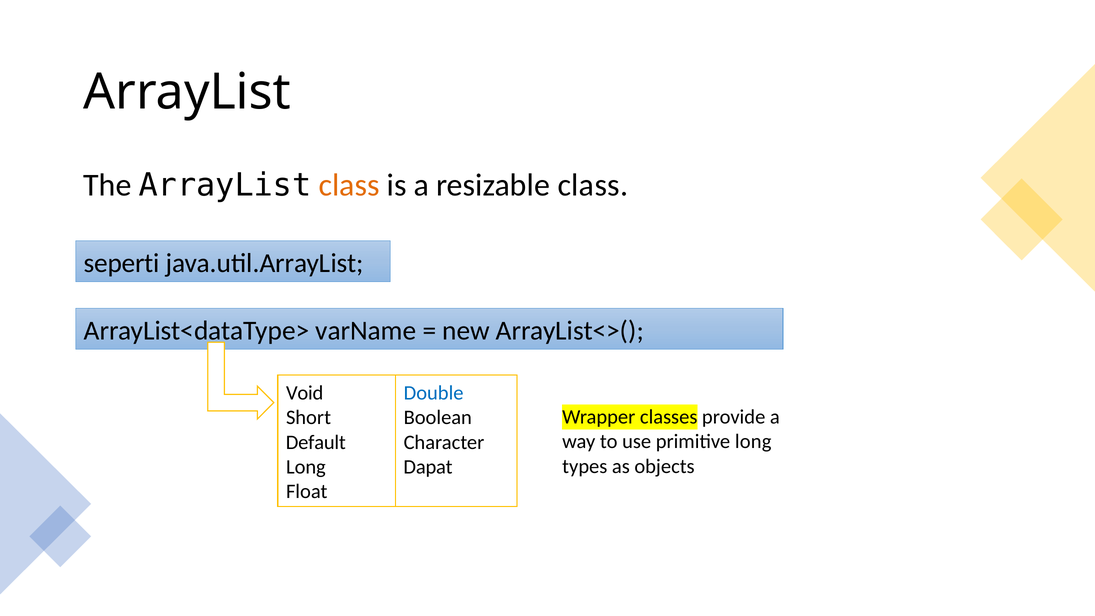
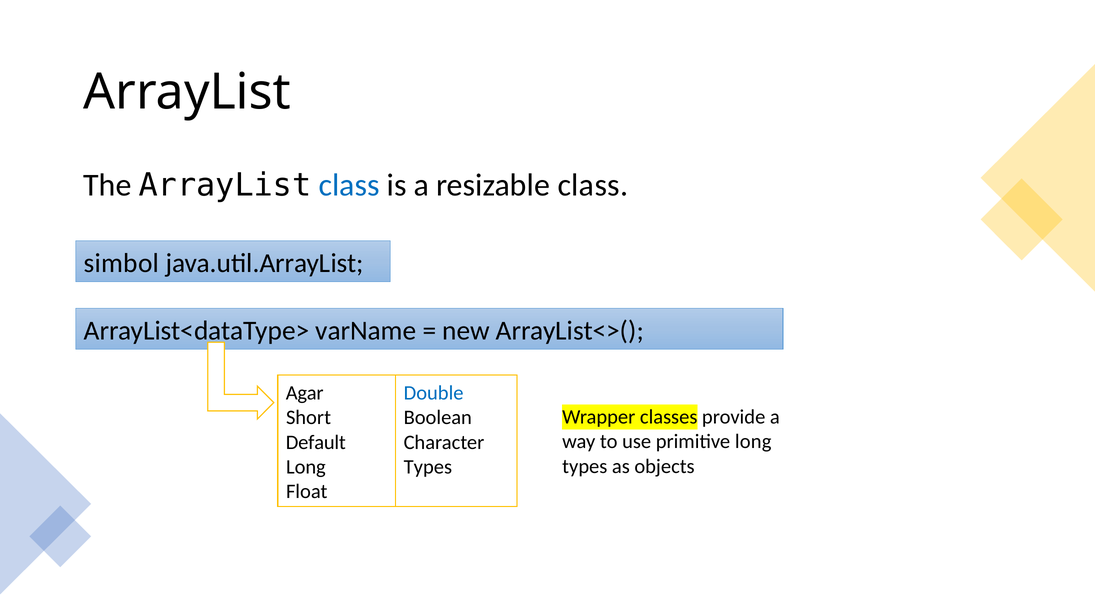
class at (349, 185) colour: orange -> blue
seperti: seperti -> simbol
Void: Void -> Agar
Dapat at (428, 467): Dapat -> Types
